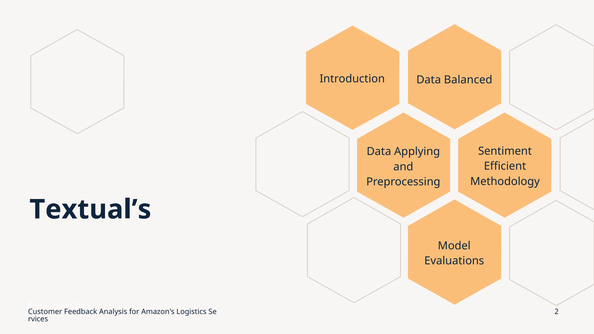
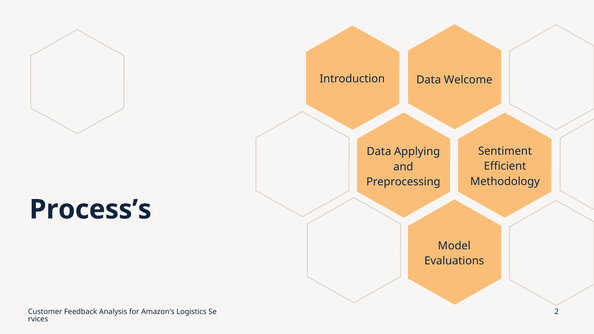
Balanced: Balanced -> Welcome
Textual’s: Textual’s -> Process’s
